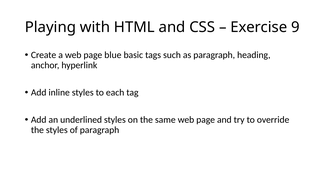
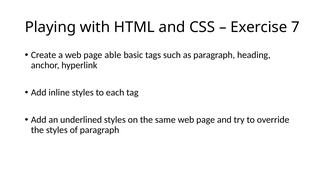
9: 9 -> 7
blue: blue -> able
